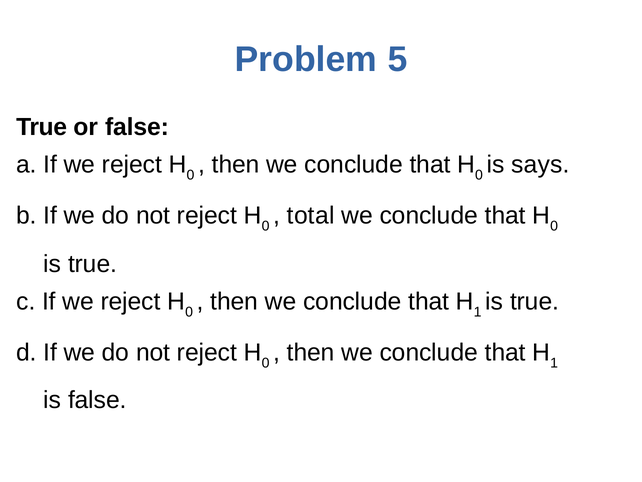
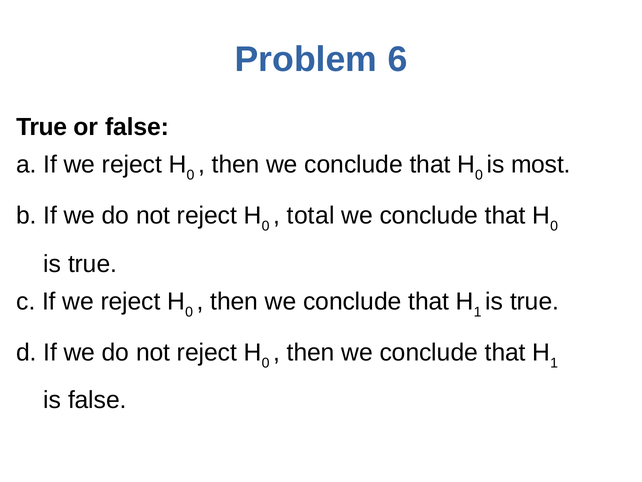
5: 5 -> 6
says: says -> most
